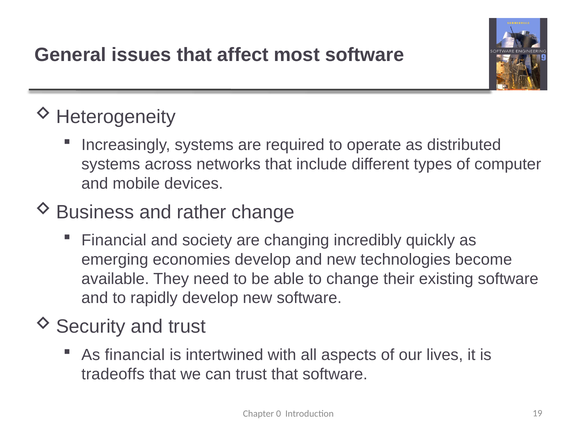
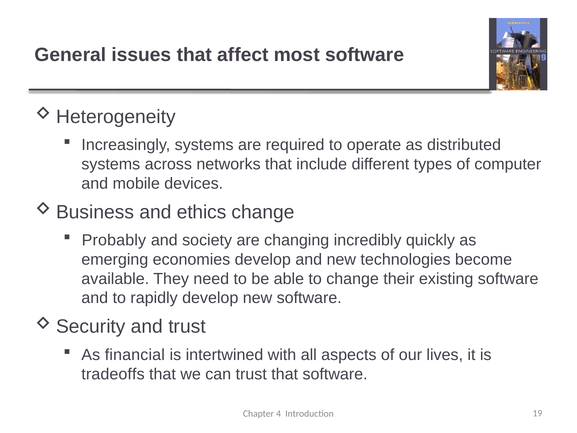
rather: rather -> ethics
Financial at (114, 240): Financial -> Probably
0: 0 -> 4
